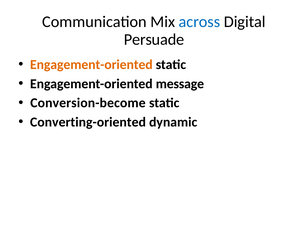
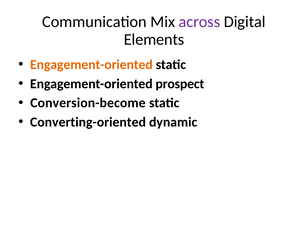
across colour: blue -> purple
Persuade: Persuade -> Elements
message: message -> prospect
